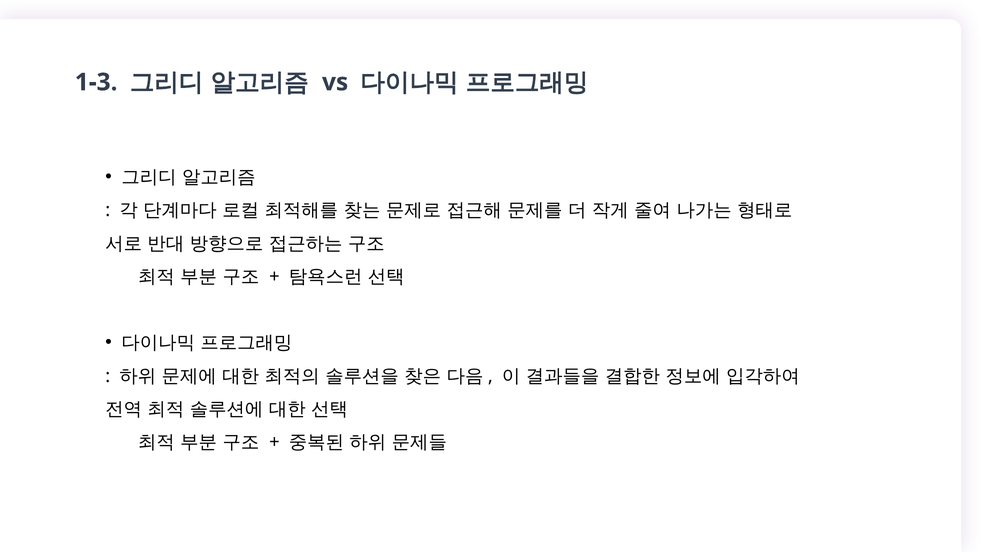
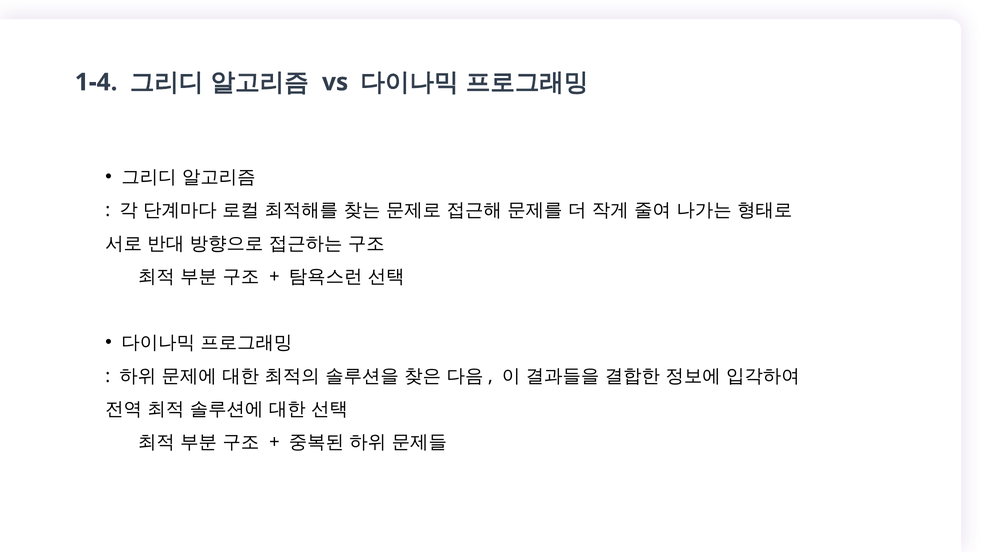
1-3: 1-3 -> 1-4
